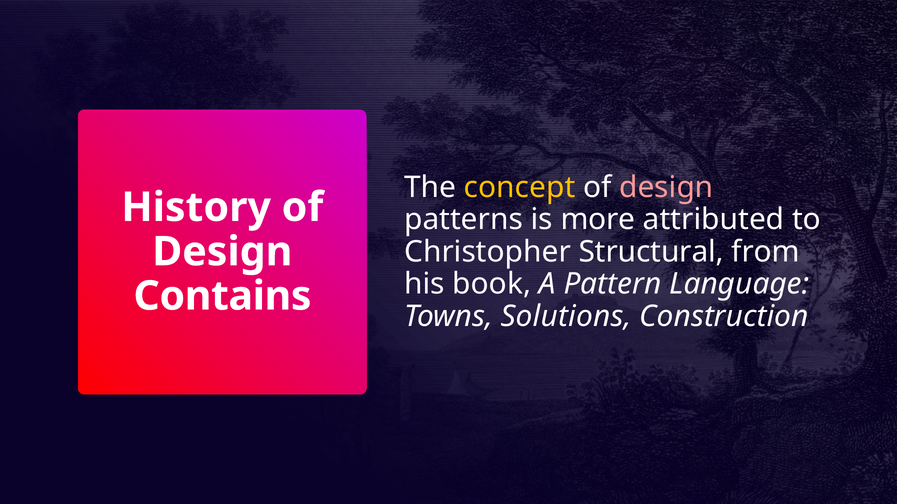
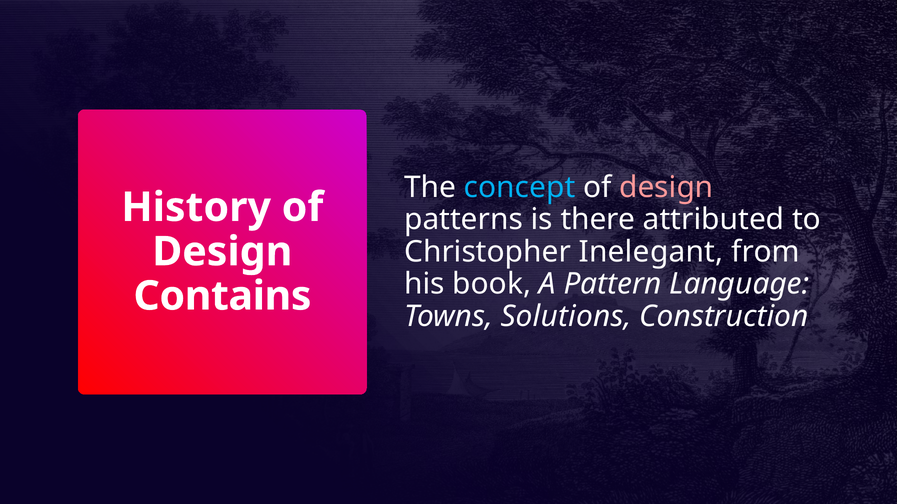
concept colour: yellow -> light blue
more: more -> there
Structural: Structural -> Inelegant
